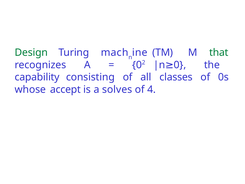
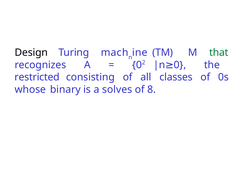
Design colour: green -> black
capability: capability -> restricted
accept: accept -> binary
4: 4 -> 8
